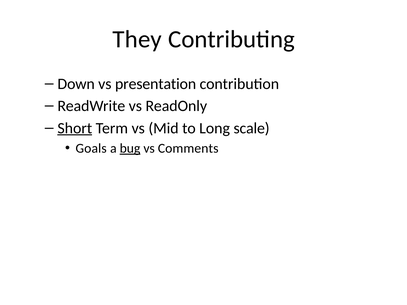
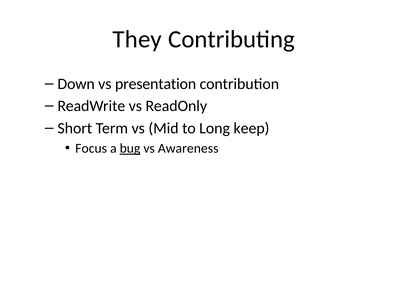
Short underline: present -> none
scale: scale -> keep
Goals: Goals -> Focus
Comments: Comments -> Awareness
